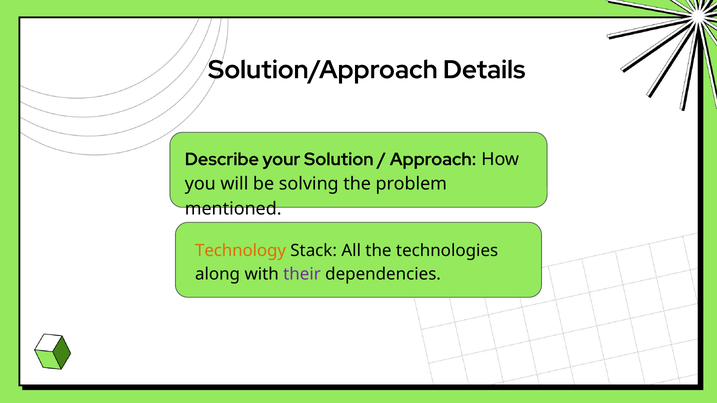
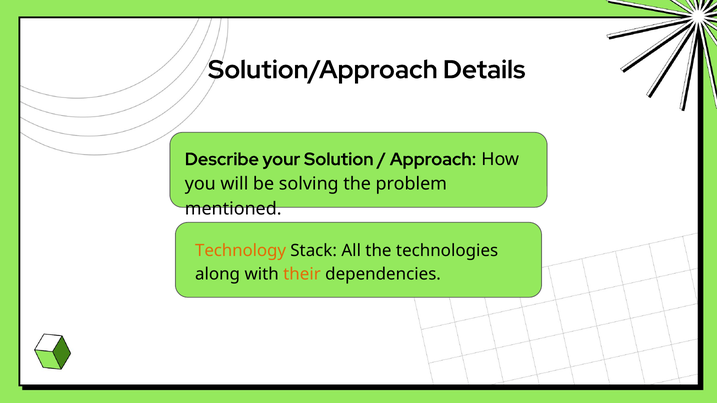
their colour: purple -> orange
